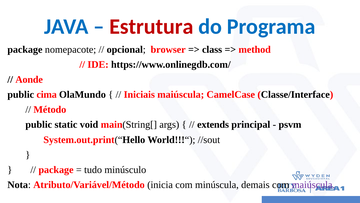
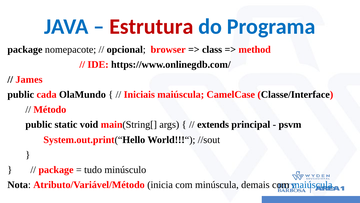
Aonde: Aonde -> James
cima: cima -> cada
maiúscula at (313, 184) colour: purple -> blue
